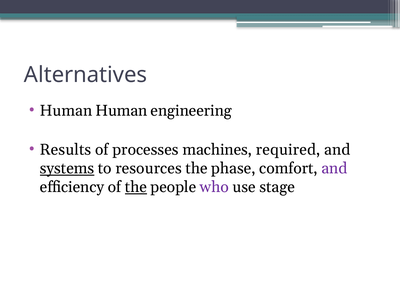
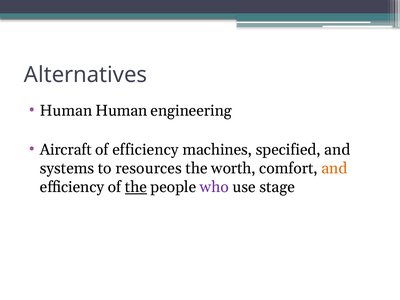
Results: Results -> Aircraft
of processes: processes -> efficiency
required: required -> specified
systems underline: present -> none
phase: phase -> worth
and at (334, 168) colour: purple -> orange
